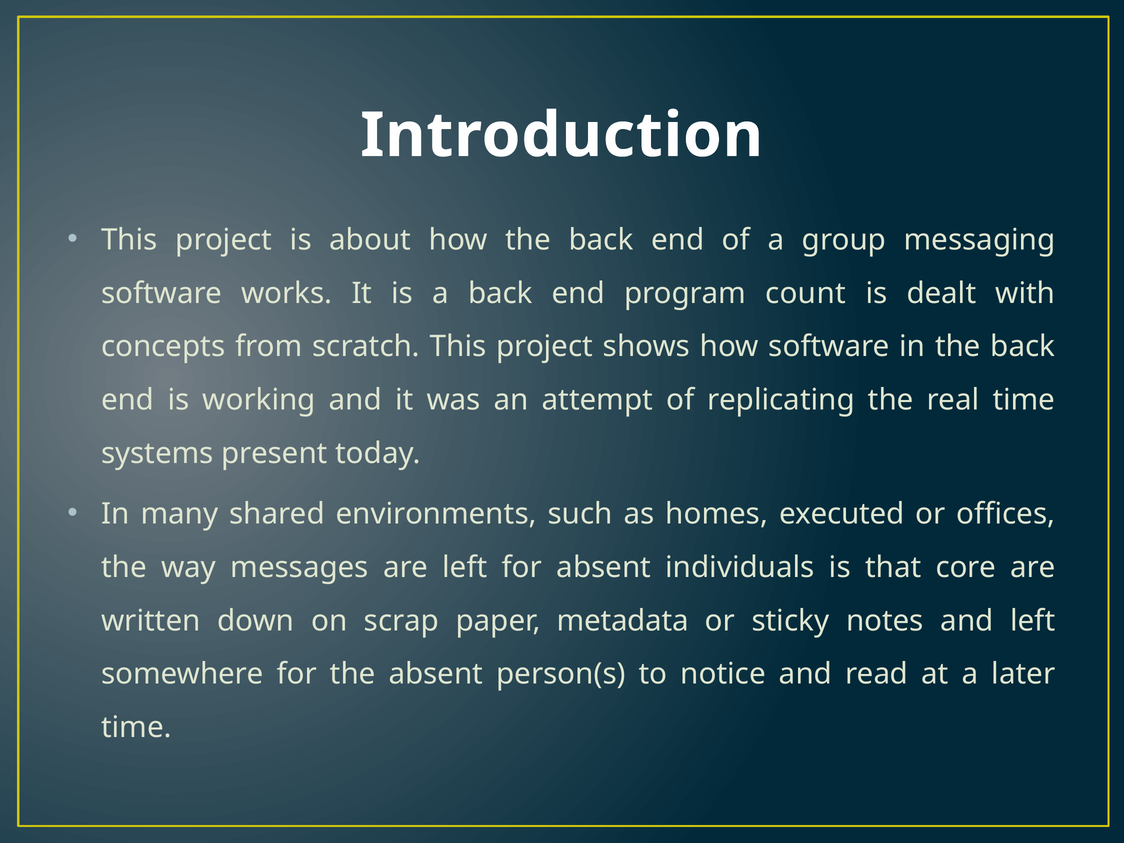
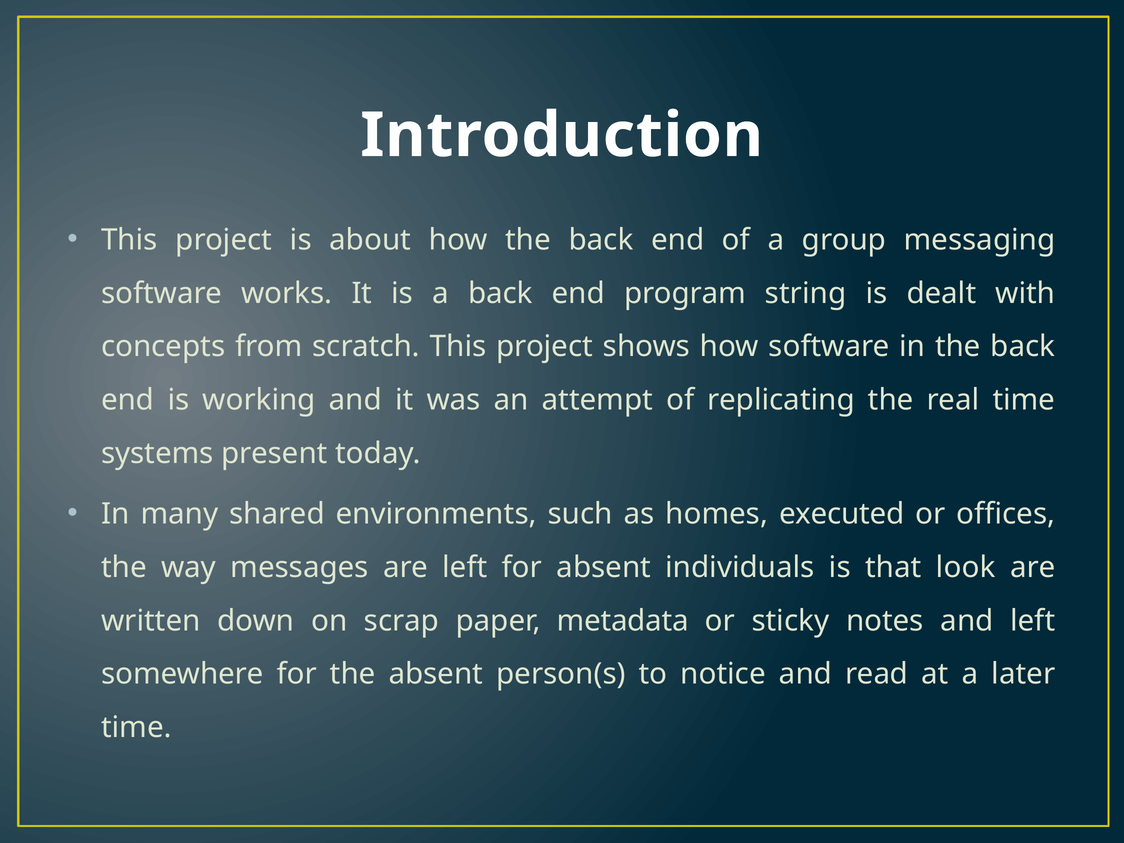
count: count -> string
core: core -> look
